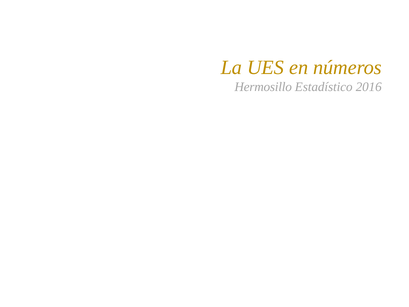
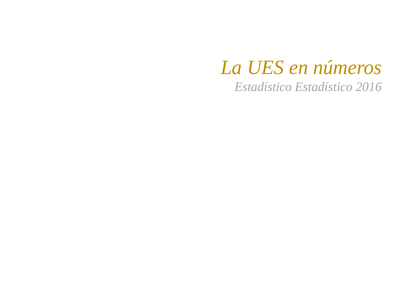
Hermosillo at (263, 87): Hermosillo -> Estadístico
